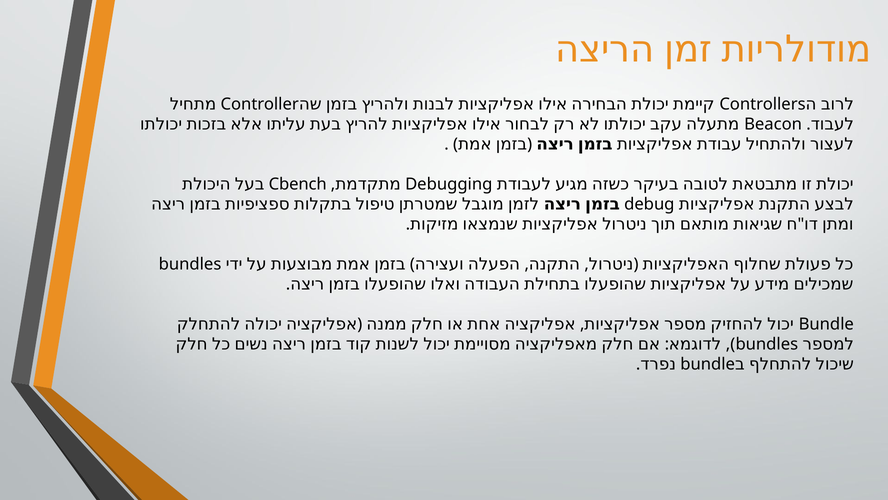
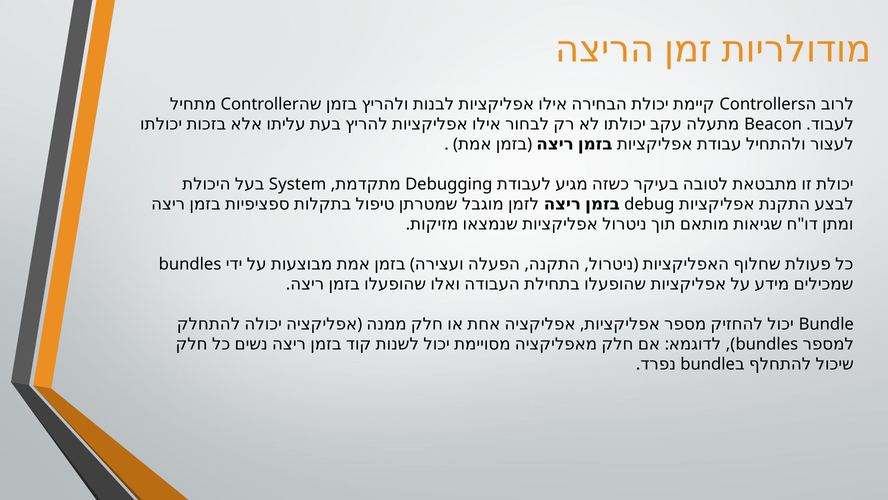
Cbench: Cbench -> System
